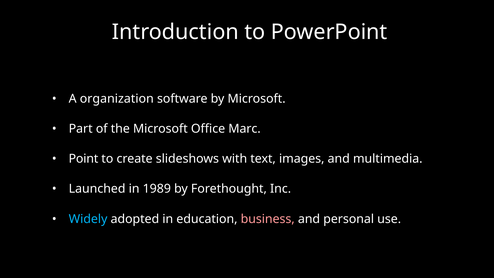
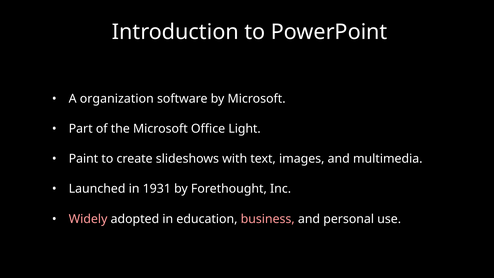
Marc: Marc -> Light
Point: Point -> Paint
1989: 1989 -> 1931
Widely colour: light blue -> pink
